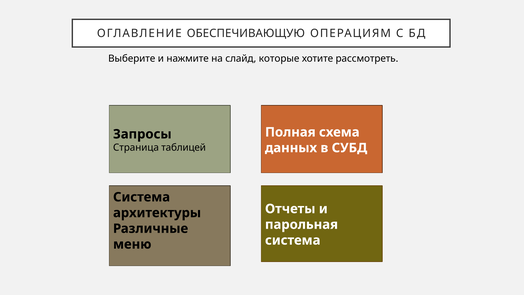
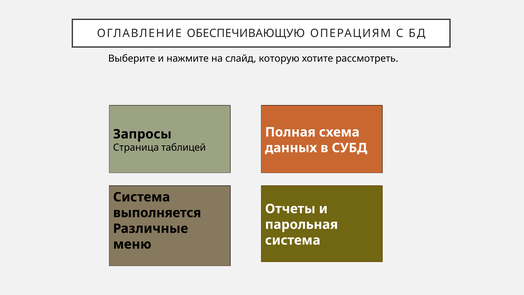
которые: которые -> которую
архитектуры: архитектуры -> выполняется
